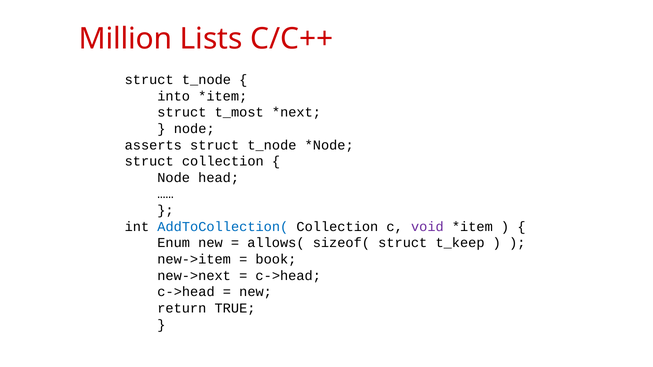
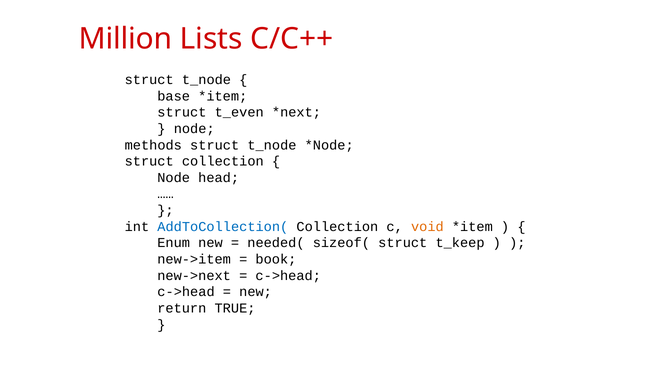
into: into -> base
t_most: t_most -> t_even
asserts: asserts -> methods
void colour: purple -> orange
allows(: allows( -> needed(
